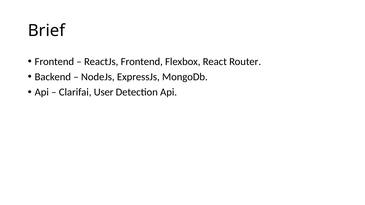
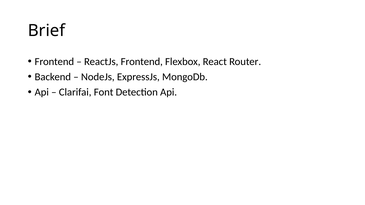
User: User -> Font
